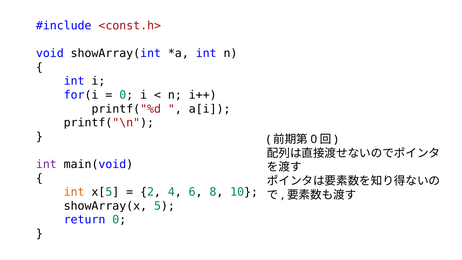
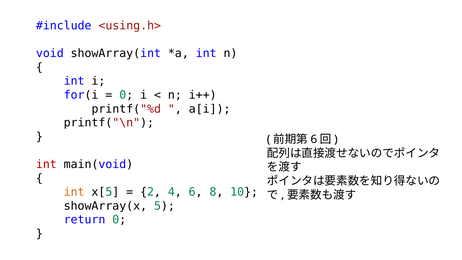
<const.h>: <const.h> -> <using.h>
0 at (314, 139): 0 -> 6
int at (46, 164) colour: purple -> red
